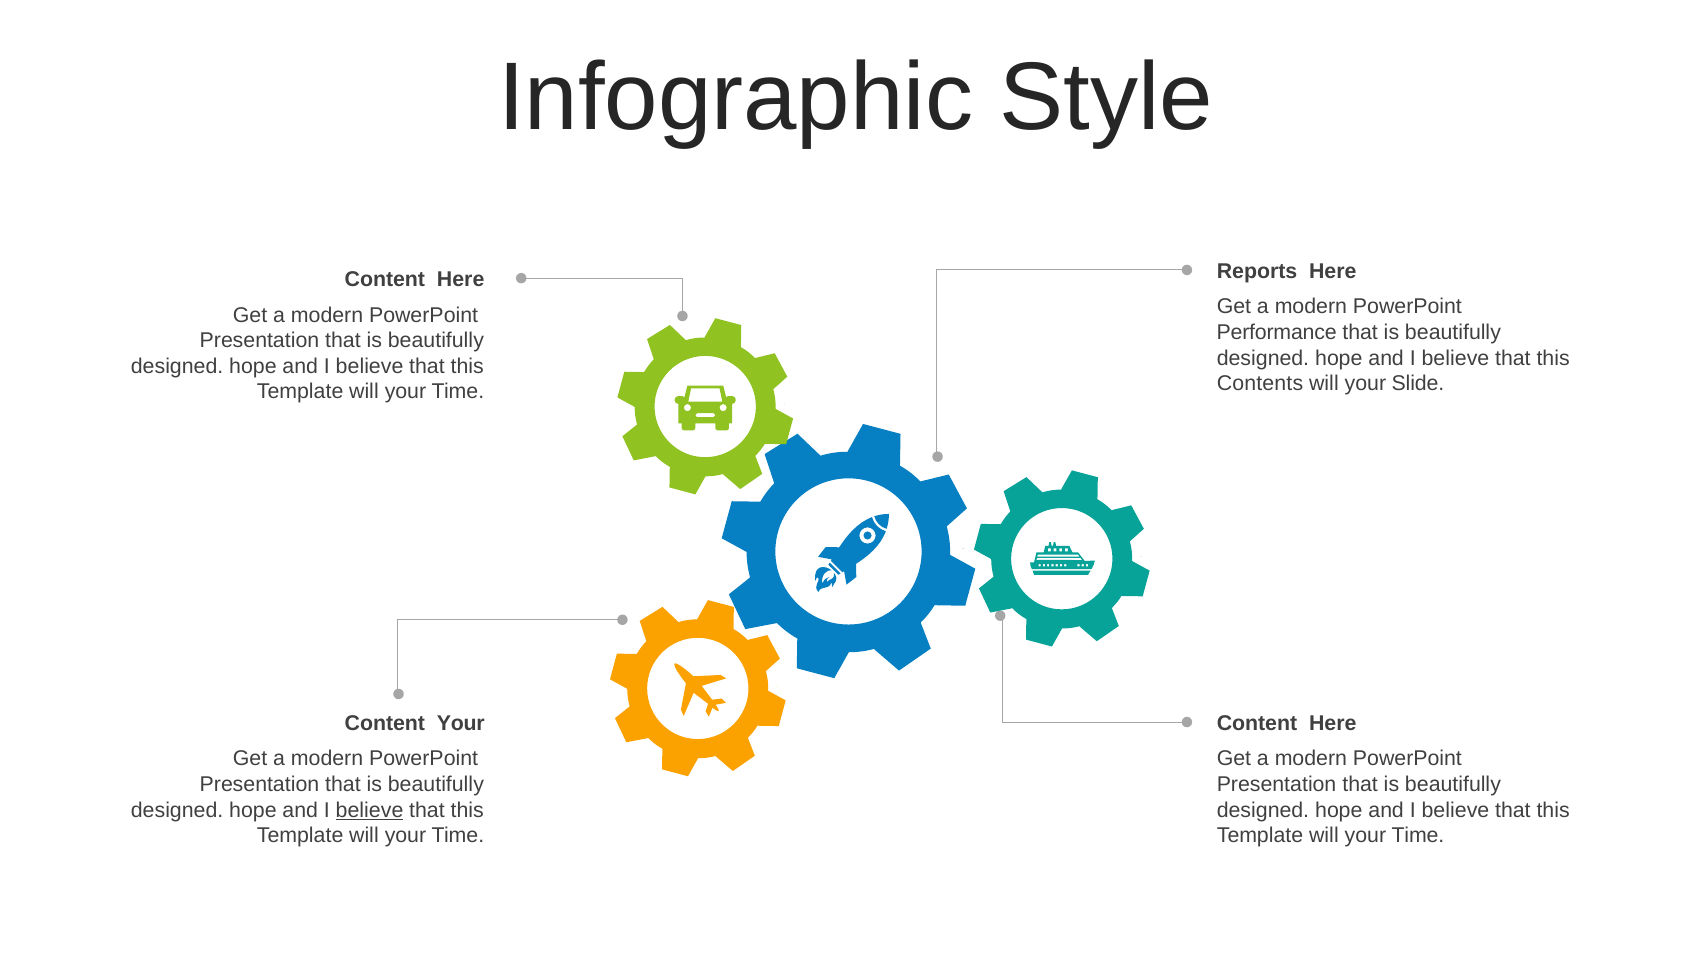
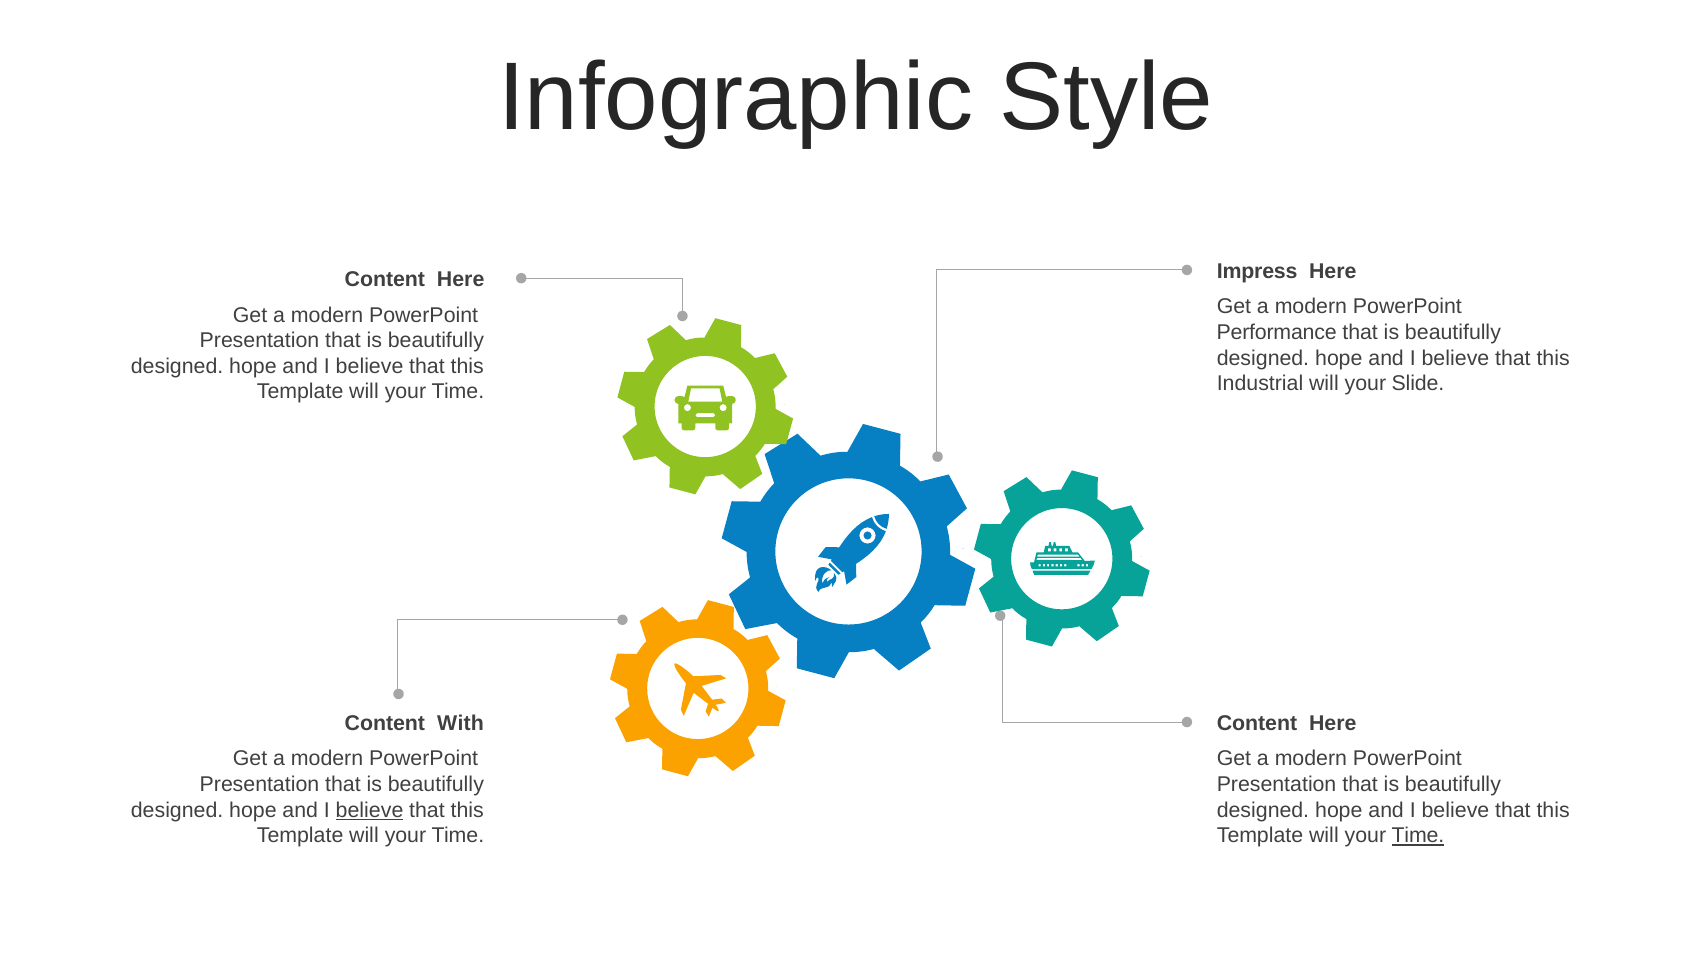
Reports: Reports -> Impress
Contents: Contents -> Industrial
Content Your: Your -> With
Time at (1418, 836) underline: none -> present
